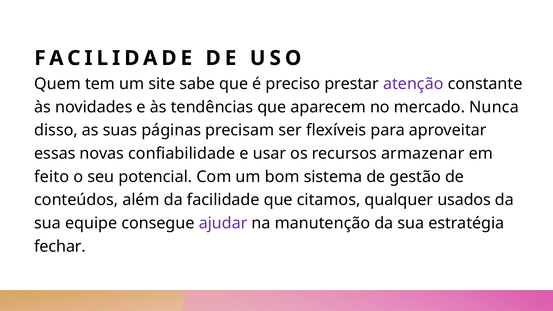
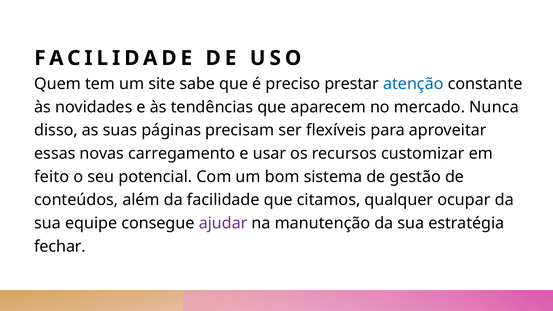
atenção colour: purple -> blue
confiabilidade: confiabilidade -> carregamento
armazenar: armazenar -> customizar
usados: usados -> ocupar
